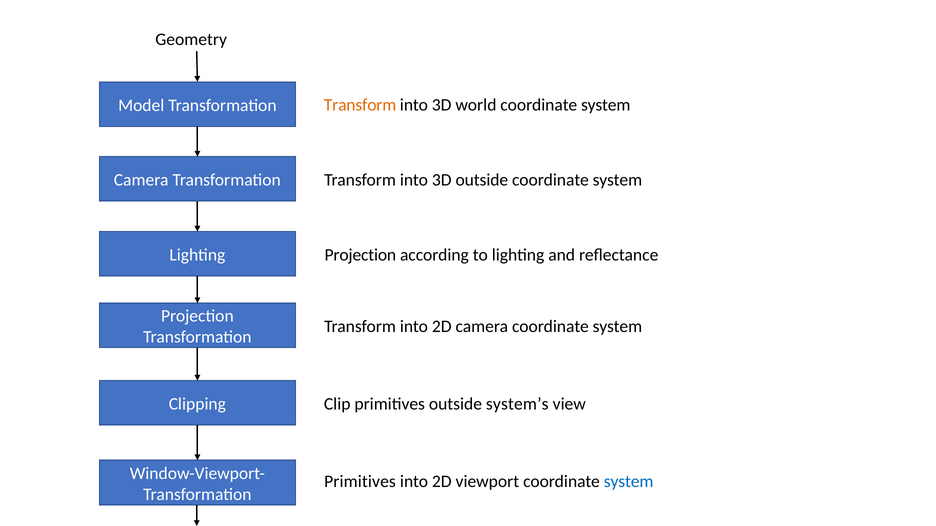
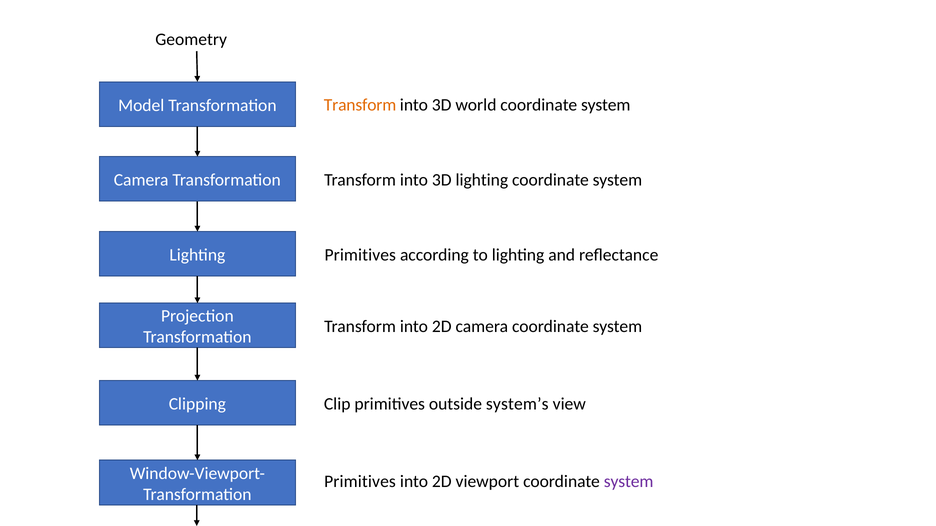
3D outside: outside -> lighting
Projection at (360, 255): Projection -> Primitives
system at (629, 482) colour: blue -> purple
